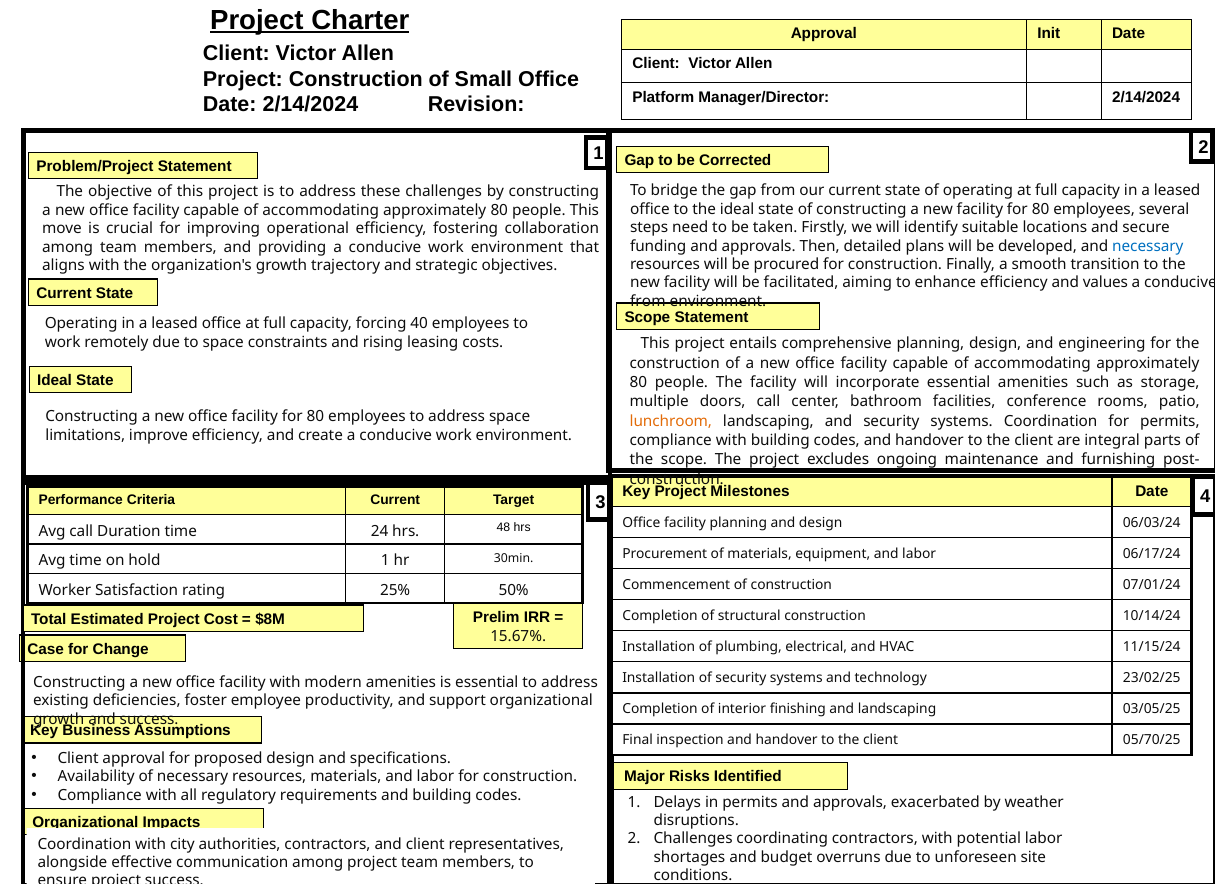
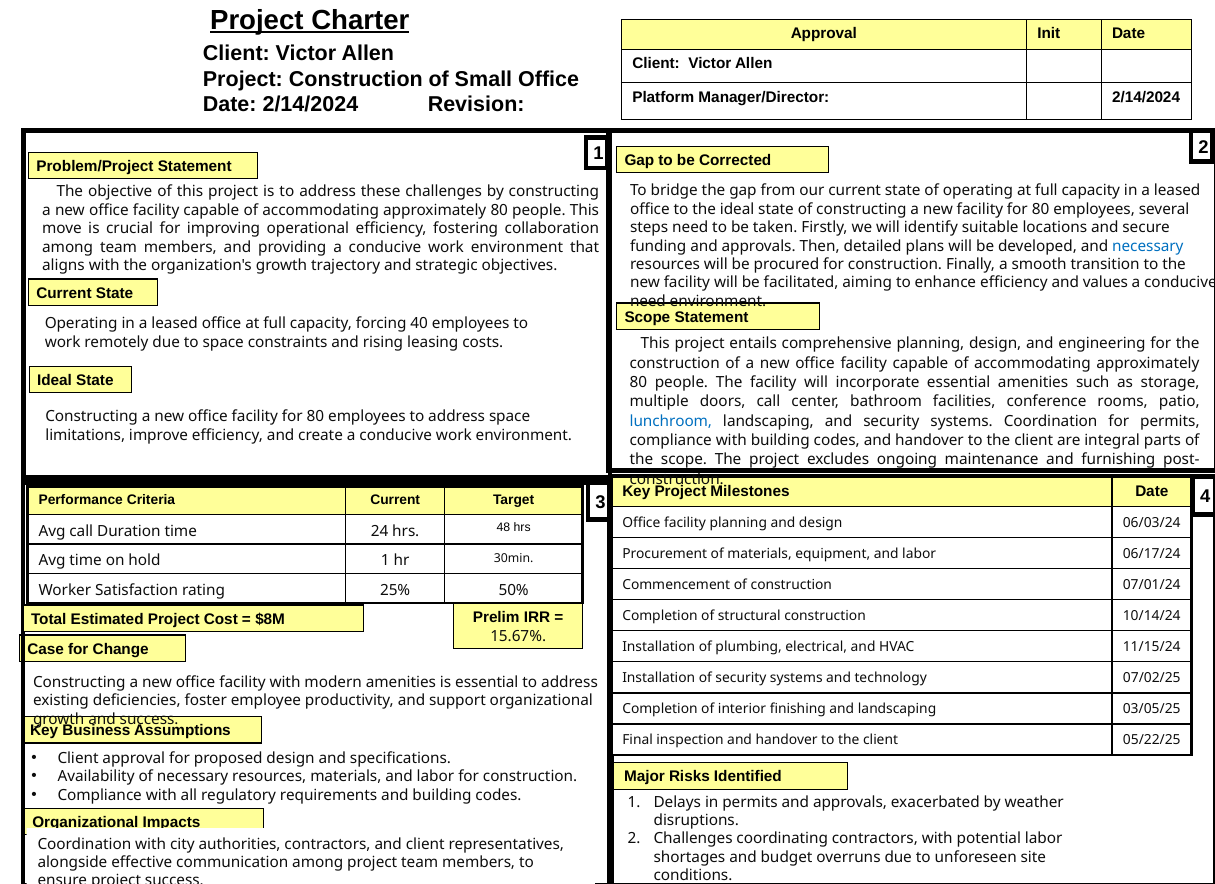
from at (648, 301): from -> need
lunchroom colour: orange -> blue
23/02/25: 23/02/25 -> 07/02/25
05/70/25: 05/70/25 -> 05/22/25
